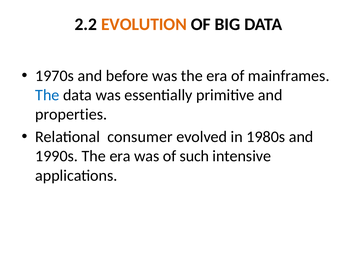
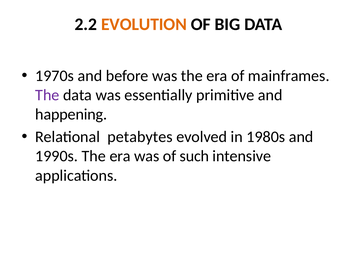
The at (47, 95) colour: blue -> purple
properties: properties -> happening
consumer: consumer -> petabytes
